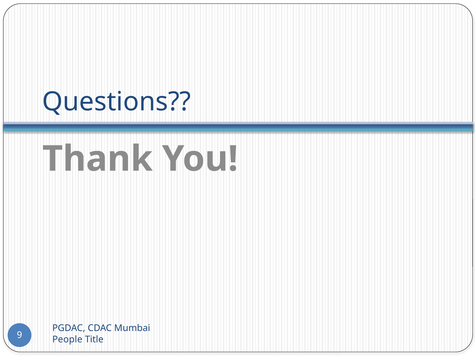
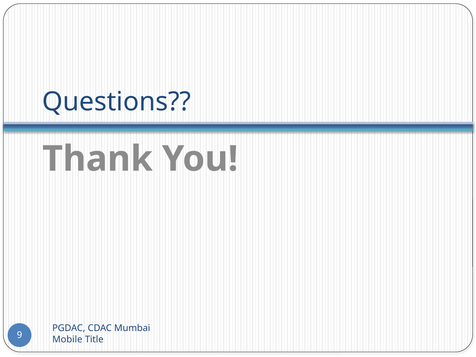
People: People -> Mobile
